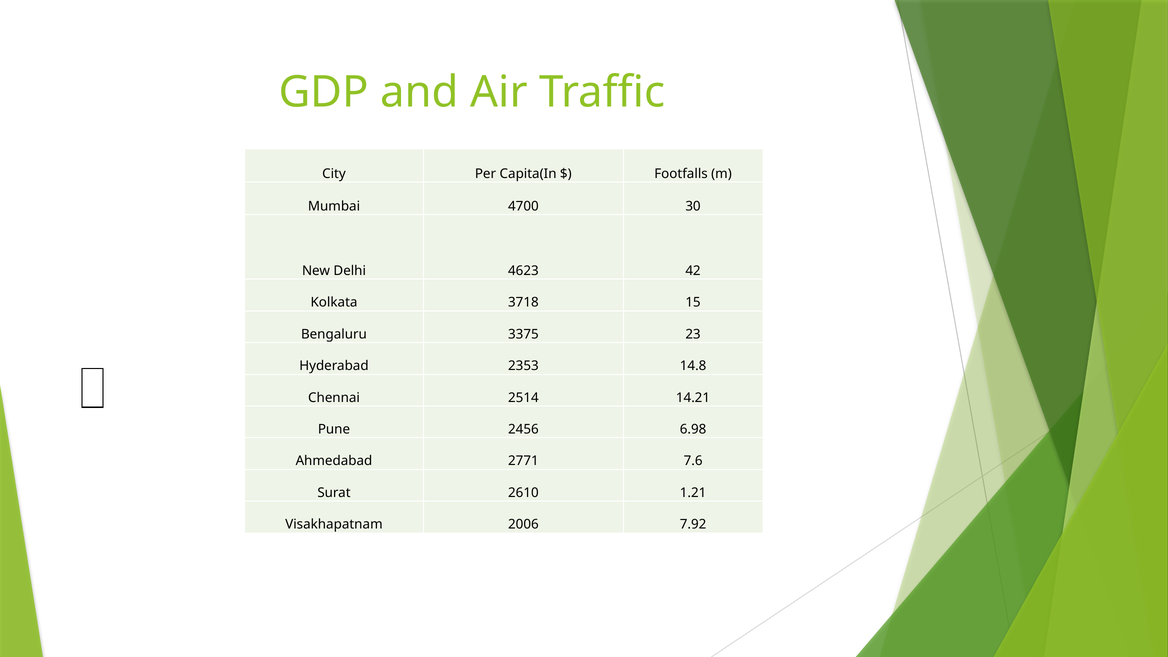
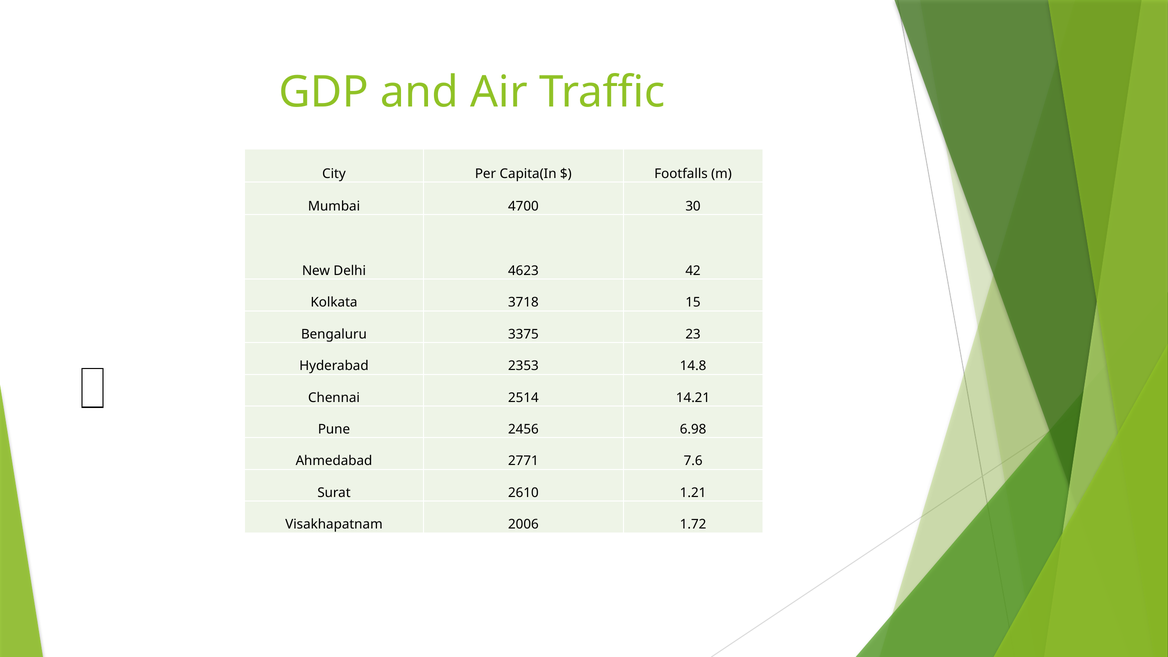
7.92: 7.92 -> 1.72
